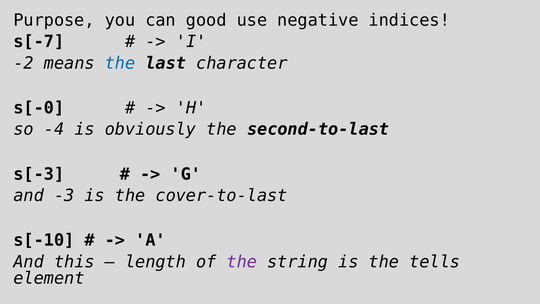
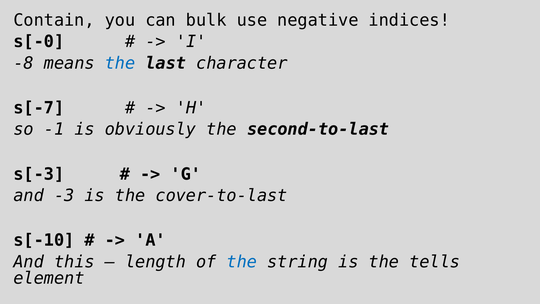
Purpose: Purpose -> Contain
good: good -> bulk
s[-7: s[-7 -> s[-0
-2: -2 -> -8
s[-0: s[-0 -> s[-7
-4: -4 -> -1
the at (242, 262) colour: purple -> blue
